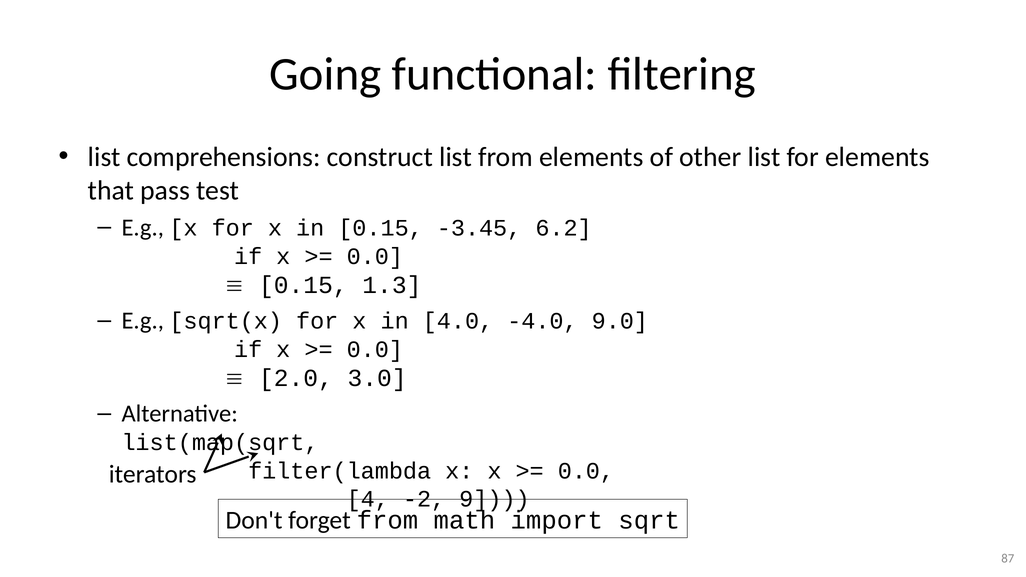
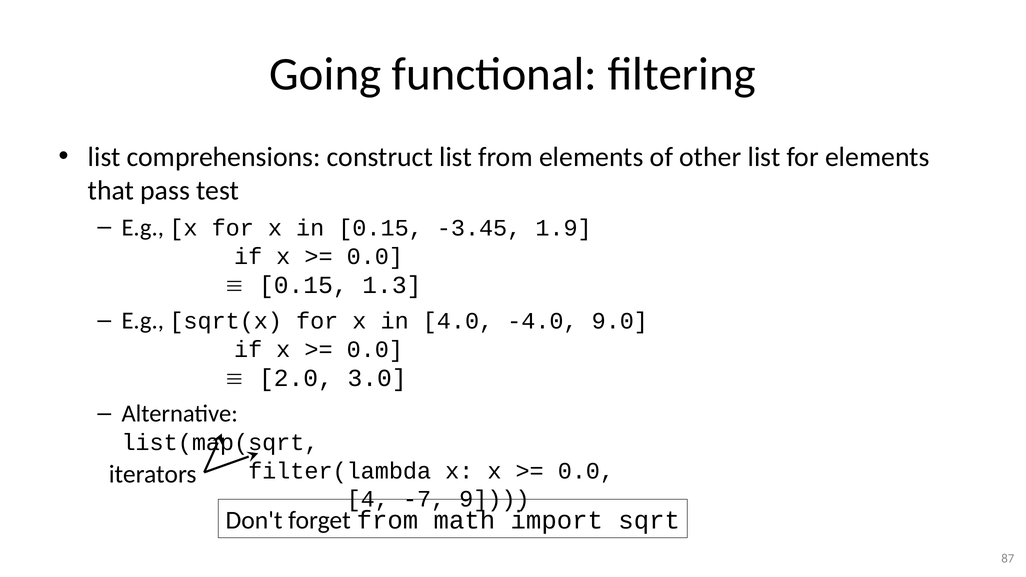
6.2: 6.2 -> 1.9
-2: -2 -> -7
